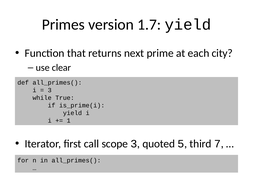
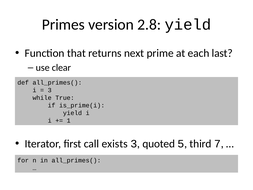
1.7: 1.7 -> 2.8
city: city -> last
scope: scope -> exists
